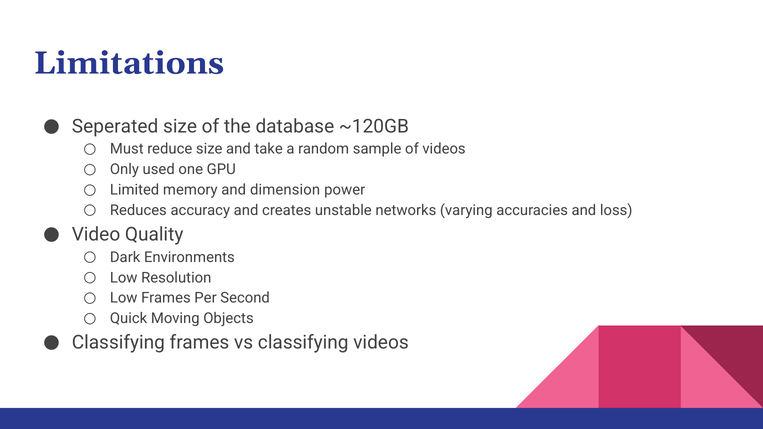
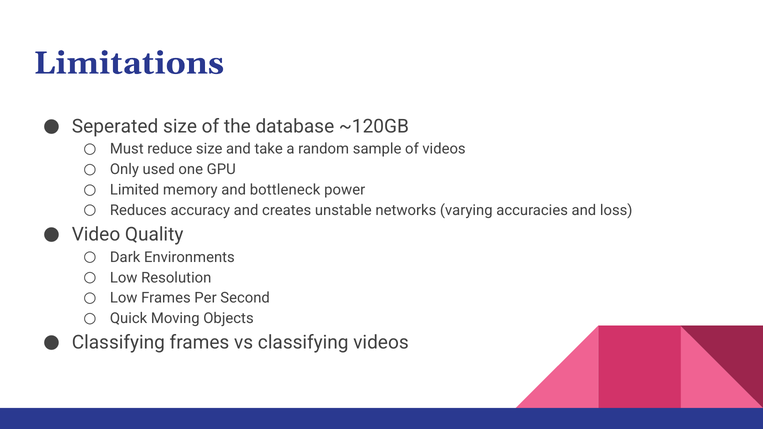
dimension: dimension -> bottleneck
